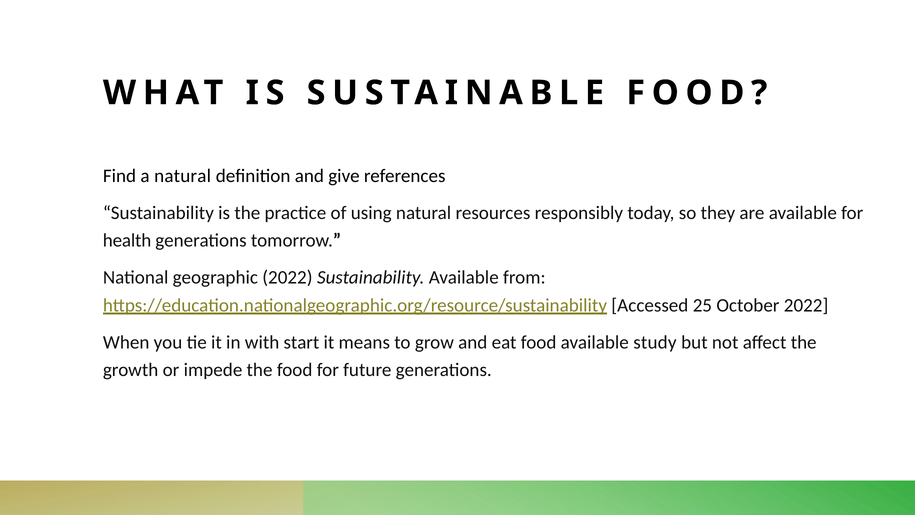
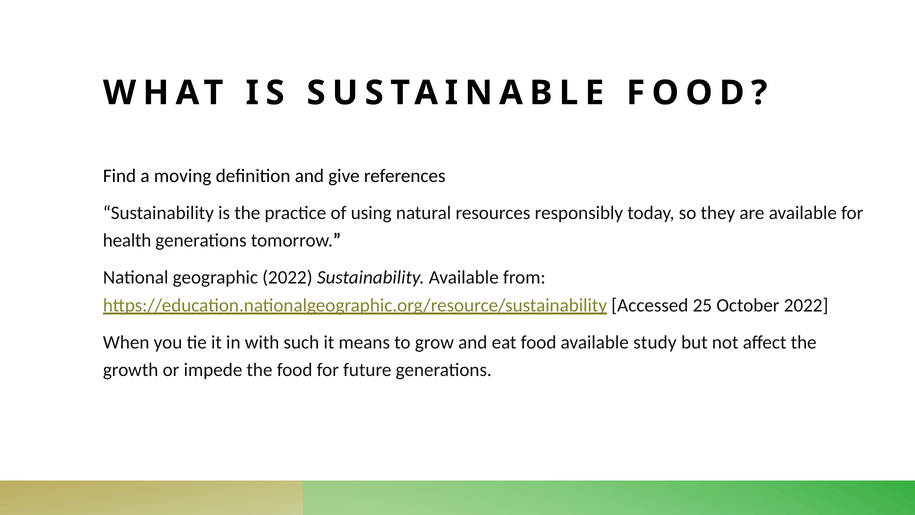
a natural: natural -> moving
start: start -> such
